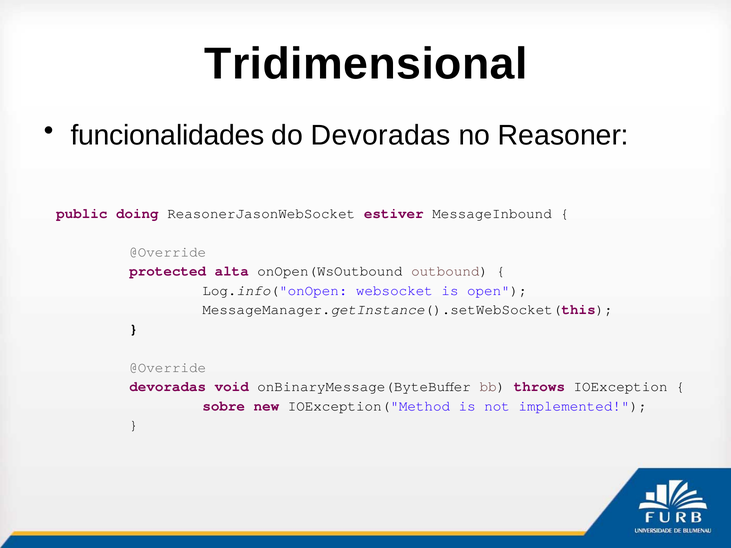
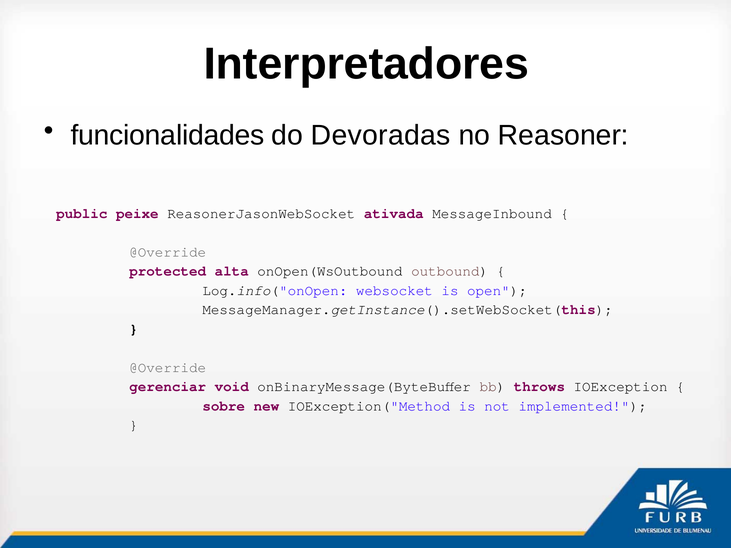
Tridimensional: Tridimensional -> Interpretadores
doing: doing -> peixe
estiver: estiver -> ativada
devoradas at (168, 387): devoradas -> gerenciar
